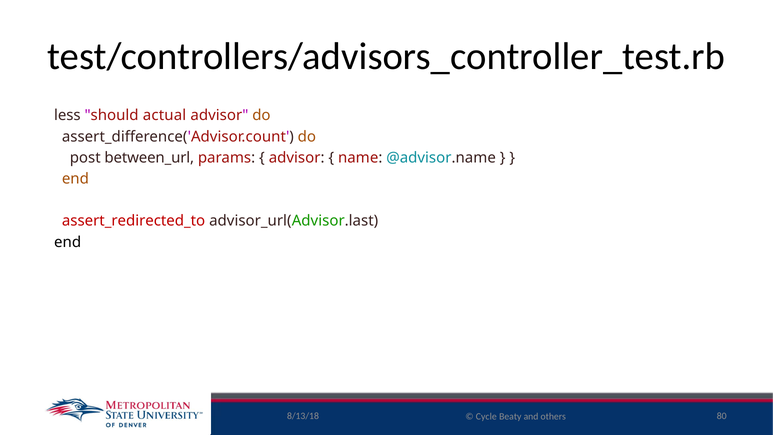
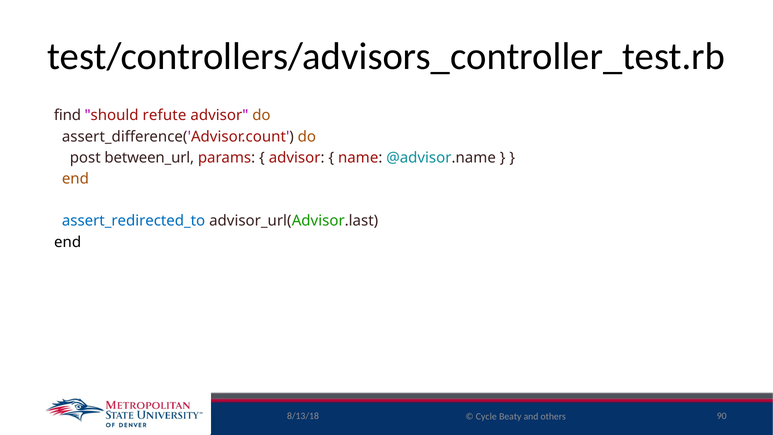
less: less -> find
actual: actual -> refute
assert_redirected_to colour: red -> blue
80: 80 -> 90
